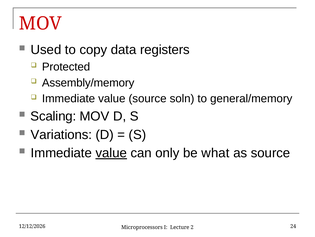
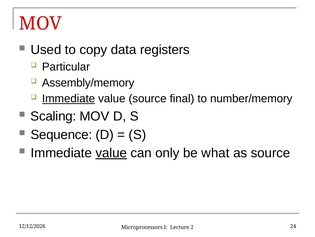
Protected: Protected -> Particular
Immediate at (69, 98) underline: none -> present
soln: soln -> final
general/memory: general/memory -> number/memory
Variations: Variations -> Sequence
